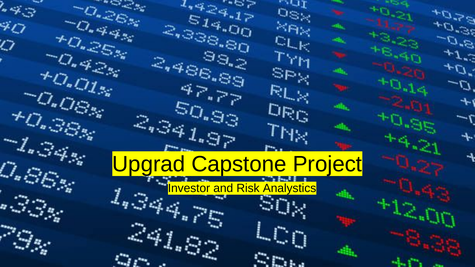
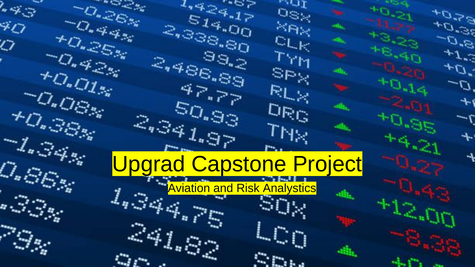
Investor: Investor -> Aviation
